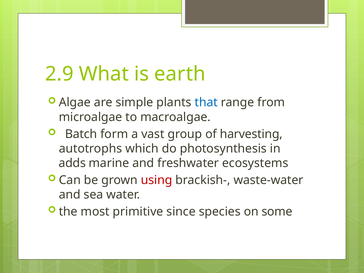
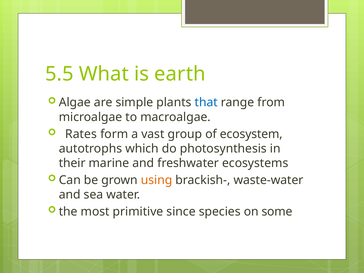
2.9: 2.9 -> 5.5
Batch: Batch -> Rates
harvesting: harvesting -> ecosystem
adds: adds -> their
using colour: red -> orange
